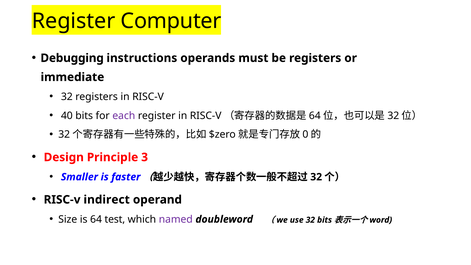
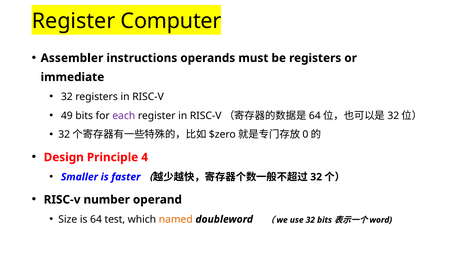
Debugging: Debugging -> Assembler
40: 40 -> 49
3: 3 -> 4
indirect: indirect -> number
named colour: purple -> orange
